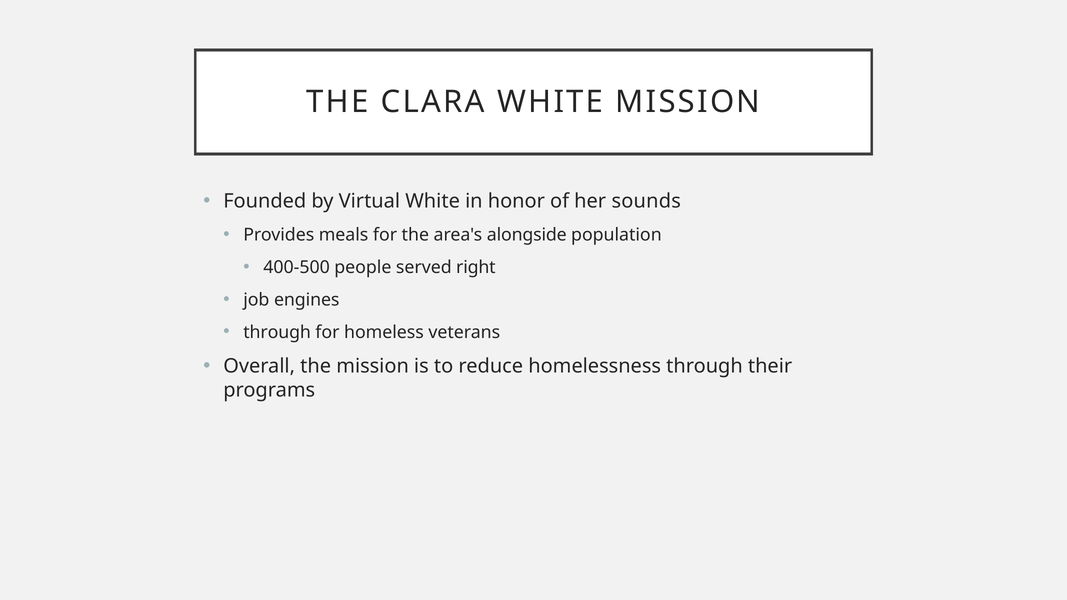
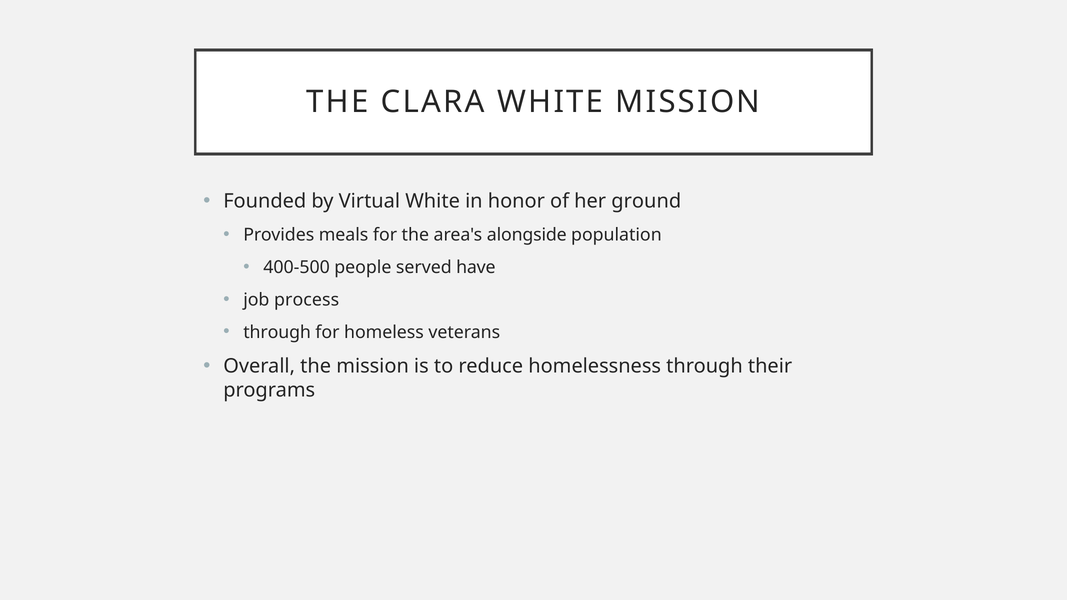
sounds: sounds -> ground
right: right -> have
engines: engines -> process
